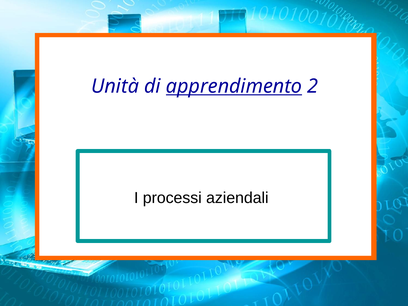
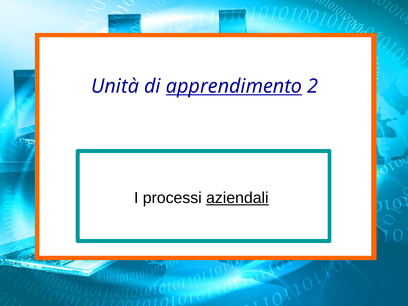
aziendali underline: none -> present
